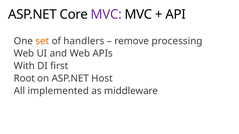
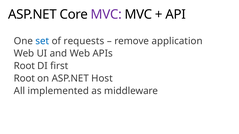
set colour: orange -> blue
handlers: handlers -> requests
processing: processing -> application
With at (24, 66): With -> Root
